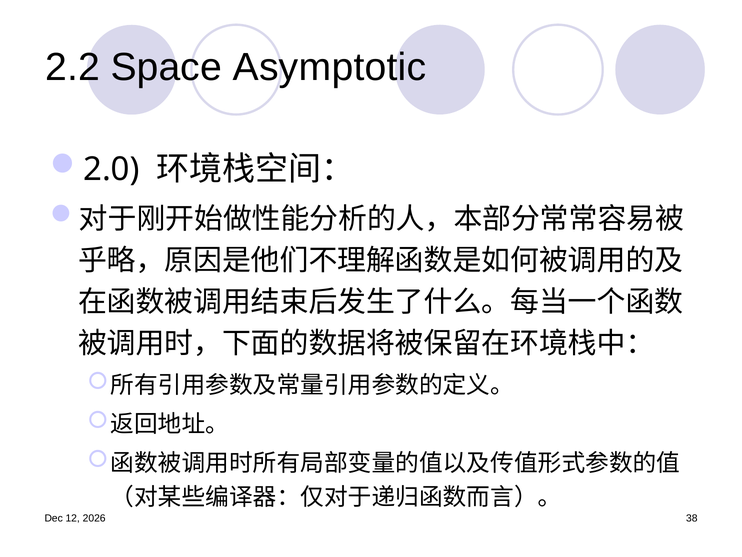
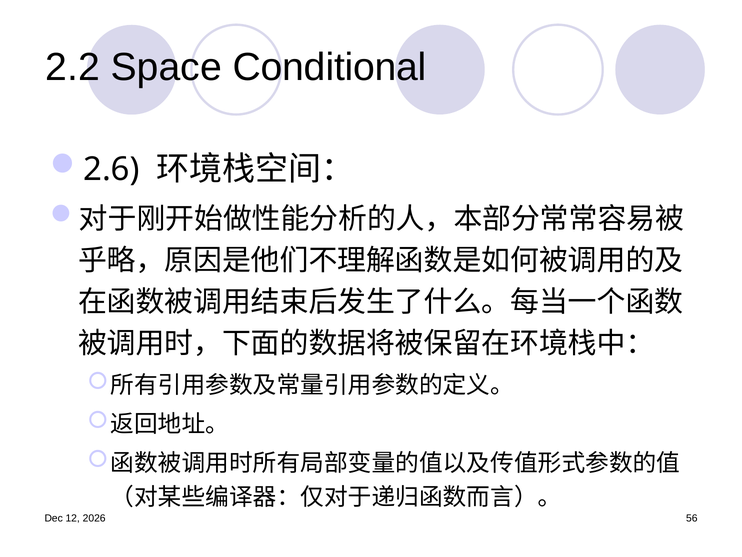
Asymptotic: Asymptotic -> Conditional
2.0: 2.0 -> 2.6
38: 38 -> 56
